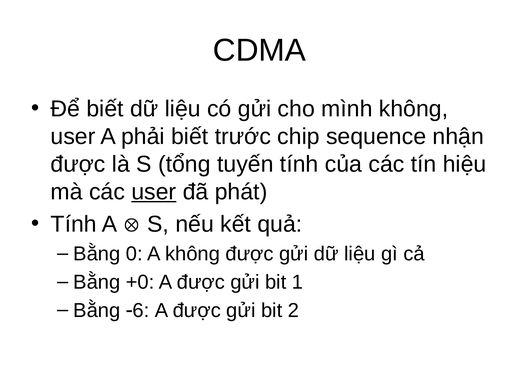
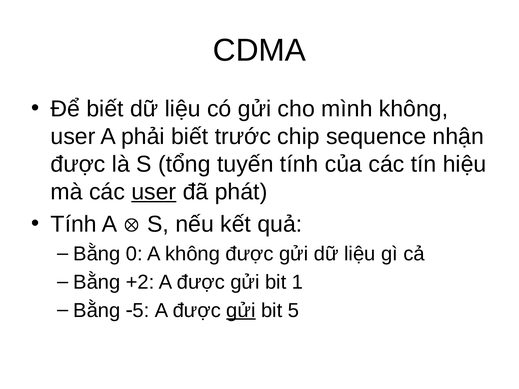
+0: +0 -> +2
6 at (141, 311): 6 -> 5
gửi at (241, 311) underline: none -> present
bit 2: 2 -> 5
